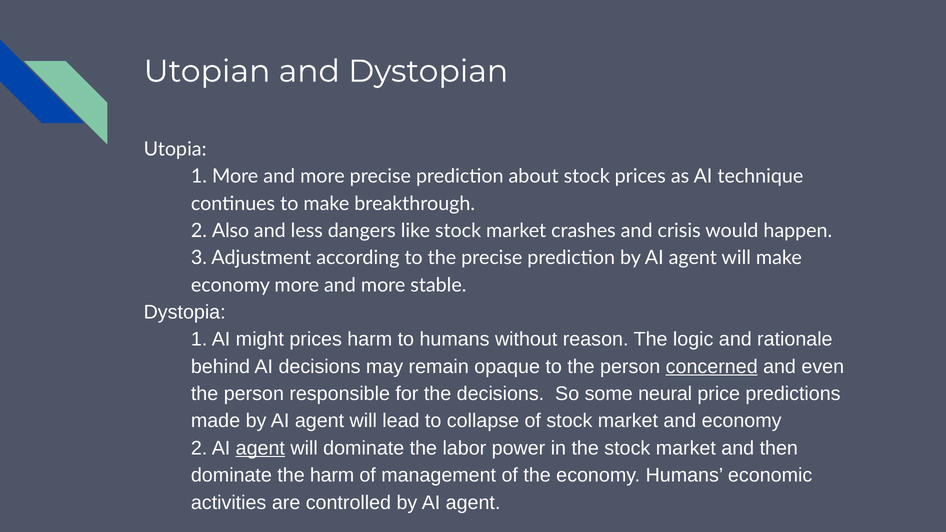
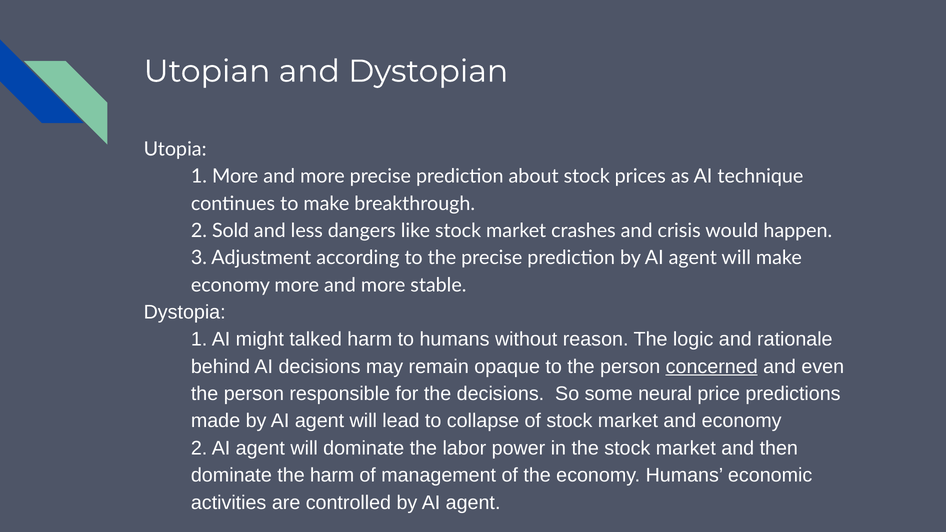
Also: Also -> Sold
might prices: prices -> talked
agent at (260, 448) underline: present -> none
